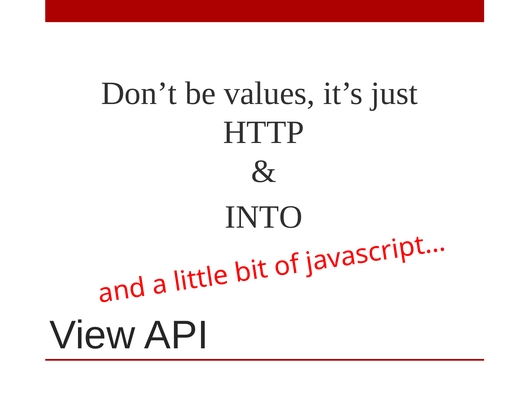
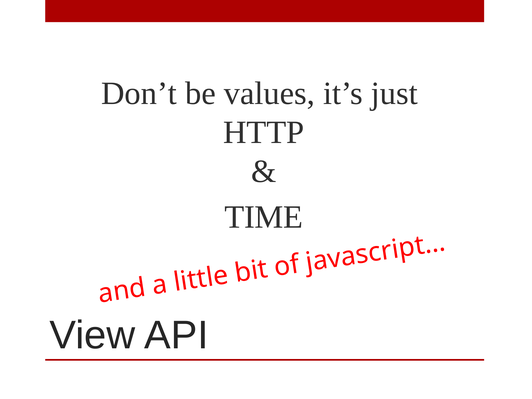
INTO: INTO -> TIME
